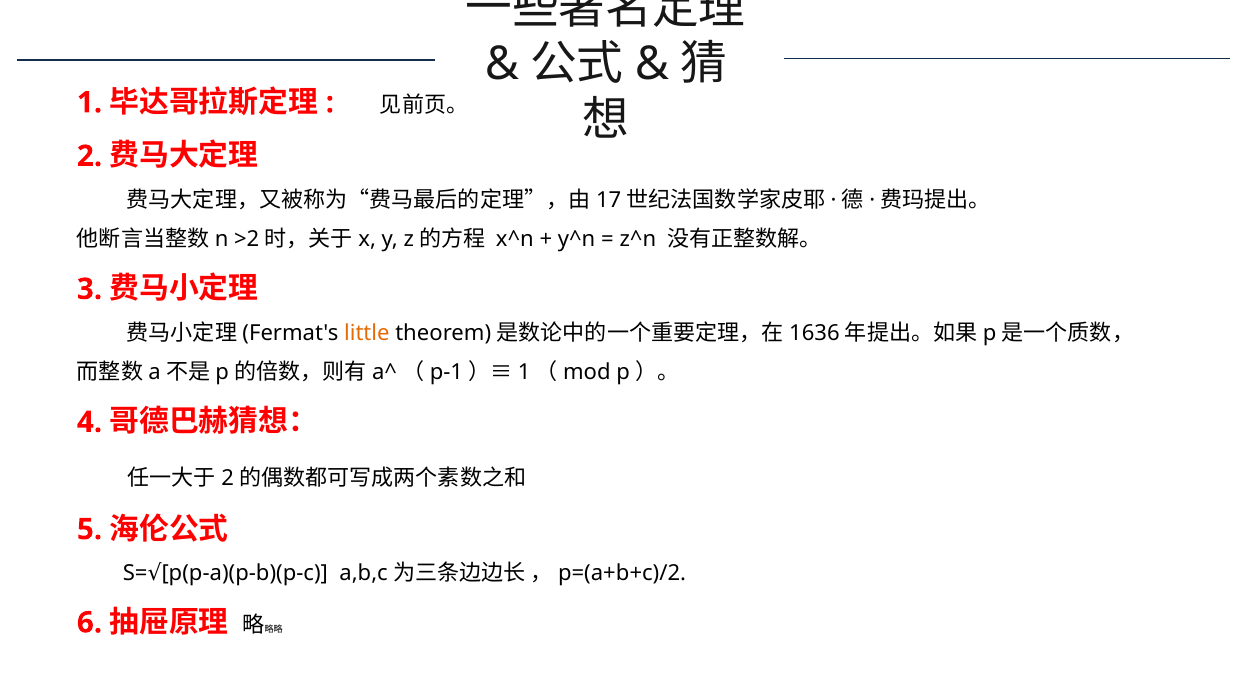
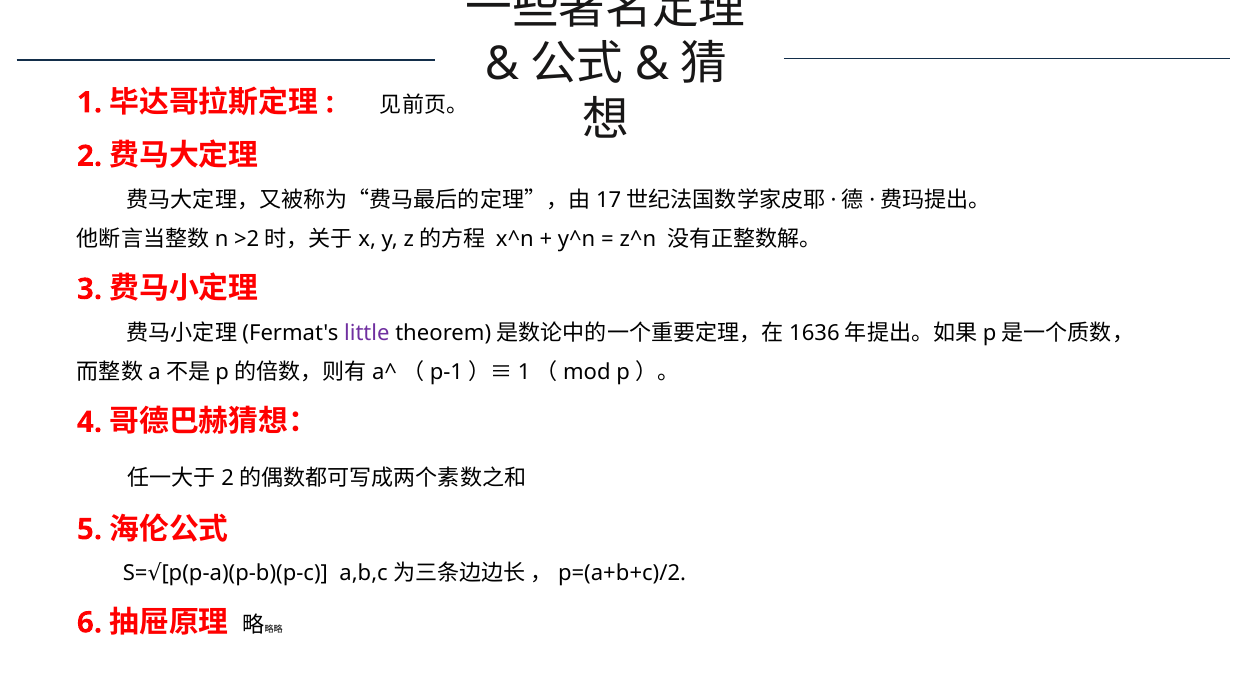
little colour: orange -> purple
